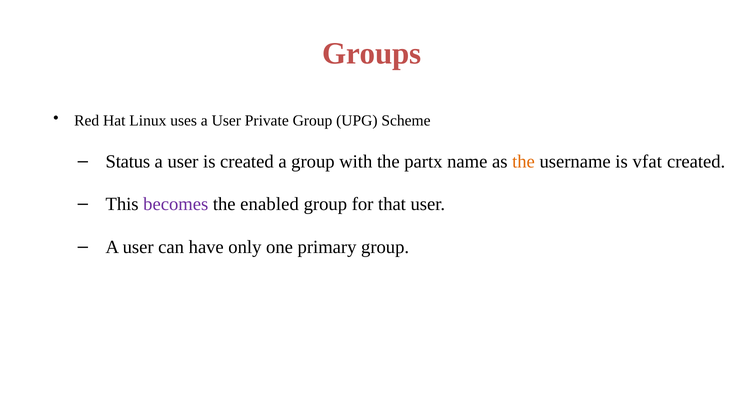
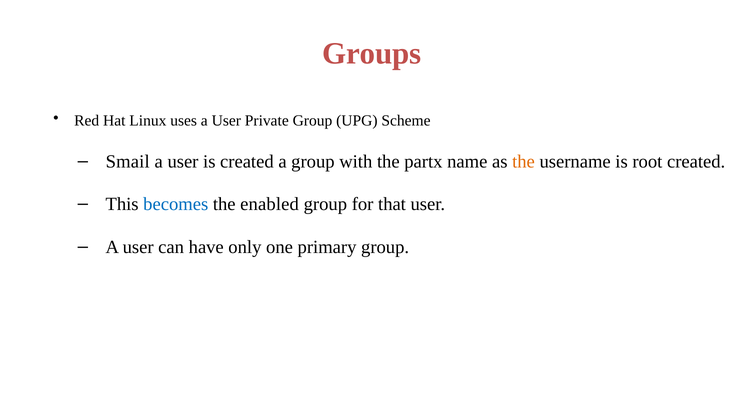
Status: Status -> Smail
vfat: vfat -> root
becomes colour: purple -> blue
